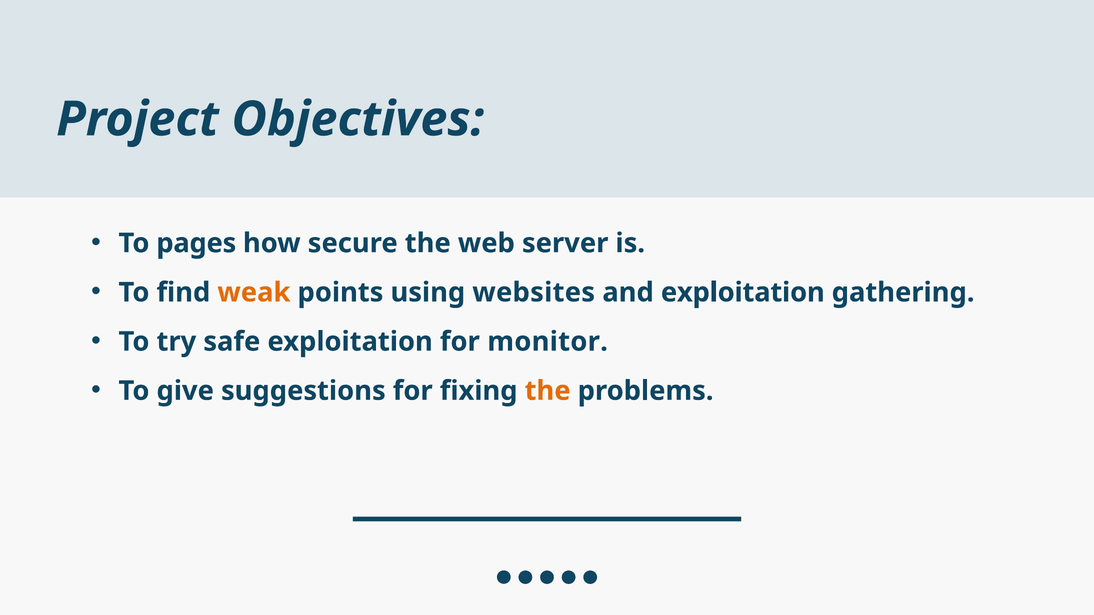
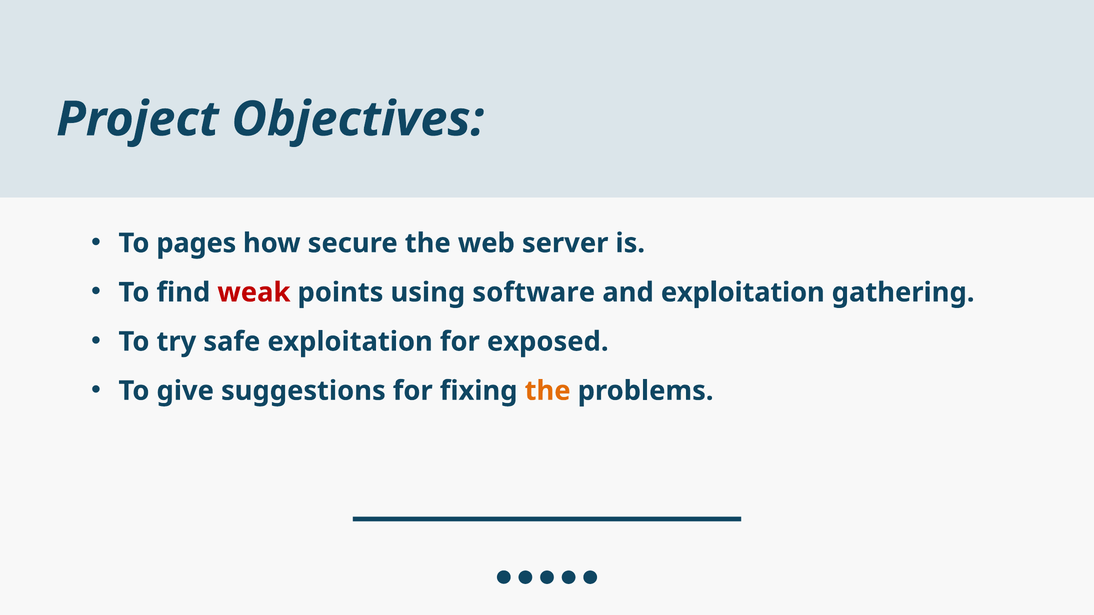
weak colour: orange -> red
websites: websites -> software
monitor: monitor -> exposed
